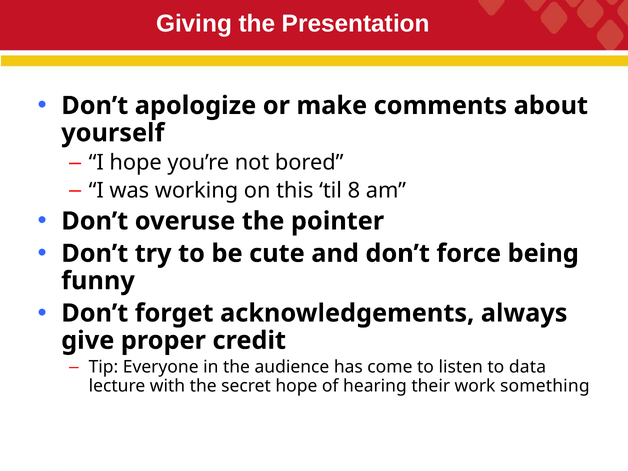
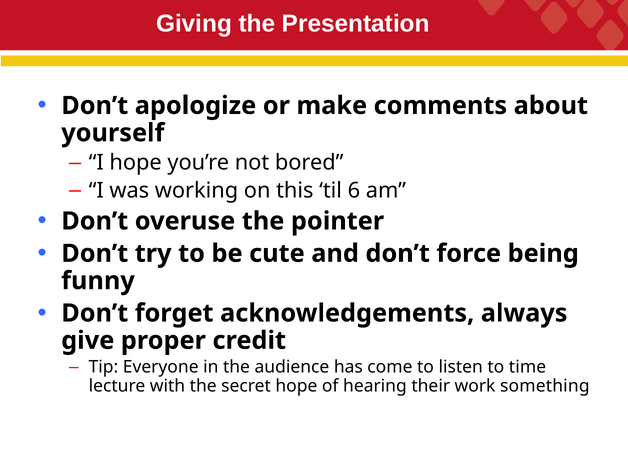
8: 8 -> 6
data: data -> time
